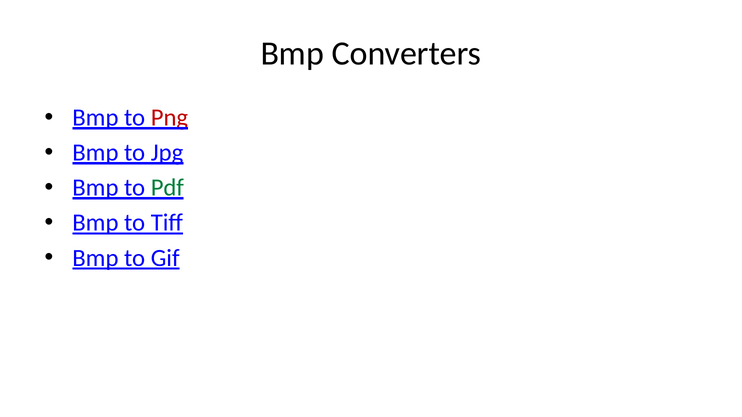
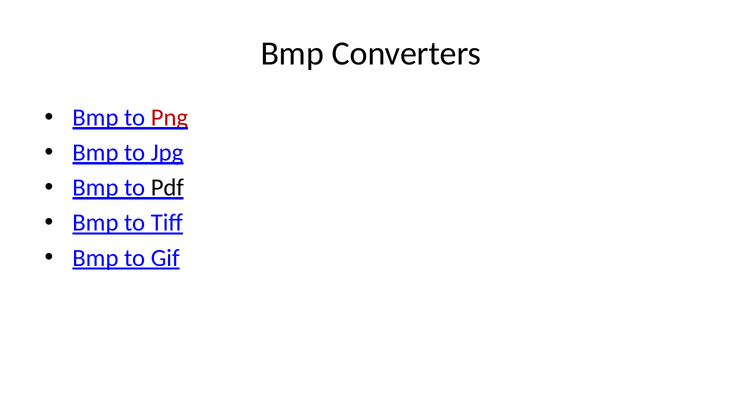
Pdf colour: green -> black
